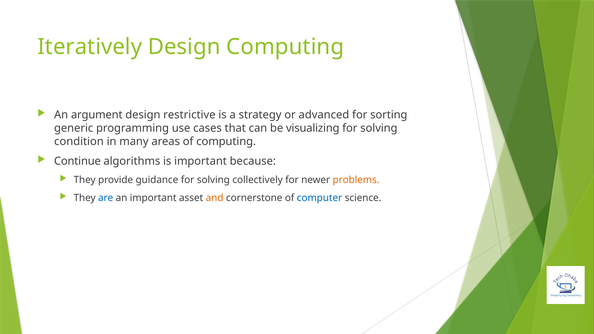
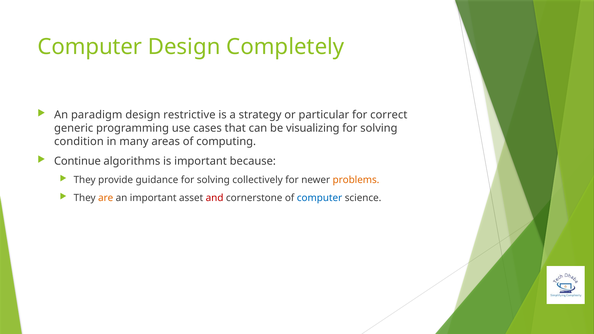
Iteratively at (90, 47): Iteratively -> Computer
Design Computing: Computing -> Completely
argument: argument -> paradigm
advanced: advanced -> particular
sorting: sorting -> correct
are colour: blue -> orange
and colour: orange -> red
